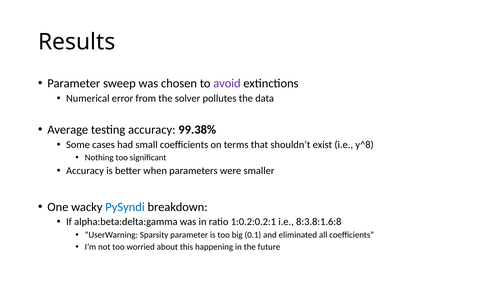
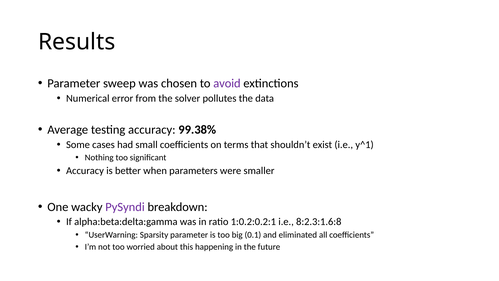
y^8: y^8 -> y^1
PySyndi colour: blue -> purple
8:3.8:1.6:8: 8:3.8:1.6:8 -> 8:2.3:1.6:8
